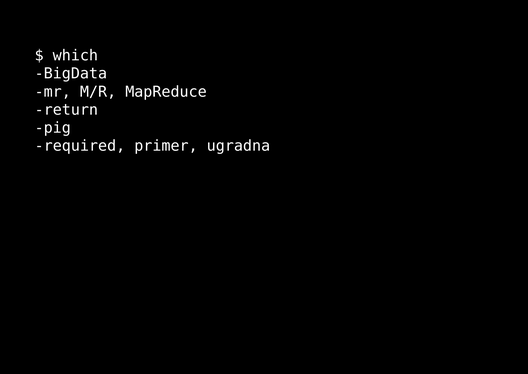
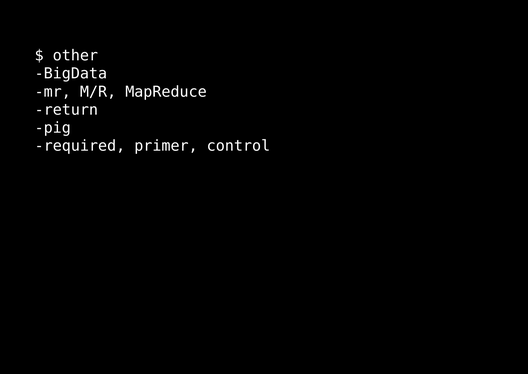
which: which -> other
ugradna: ugradna -> control
